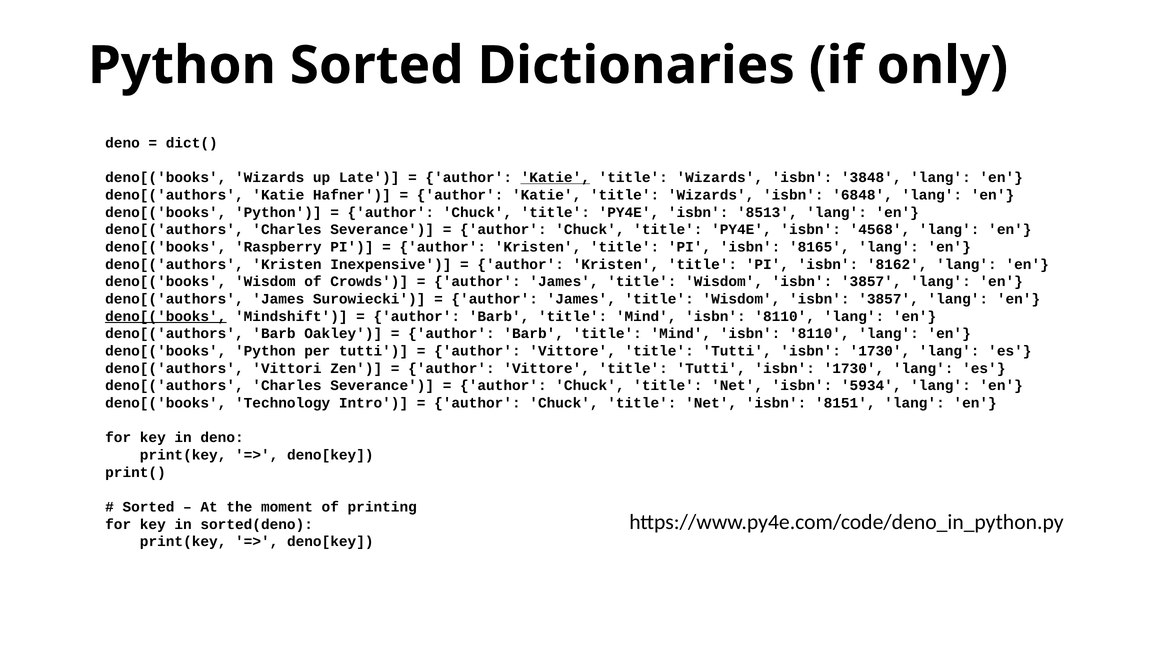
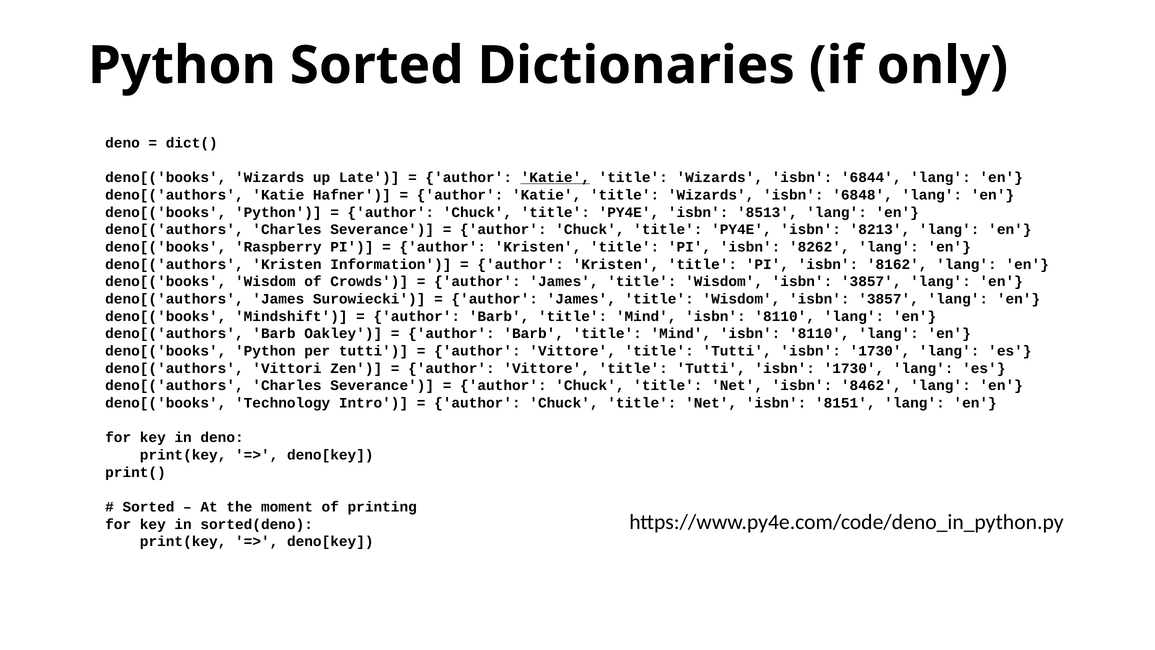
3848: 3848 -> 6844
4568: 4568 -> 8213
8165: 8165 -> 8262
Inexpensive: Inexpensive -> Information
deno[('books at (166, 316) underline: present -> none
5934: 5934 -> 8462
